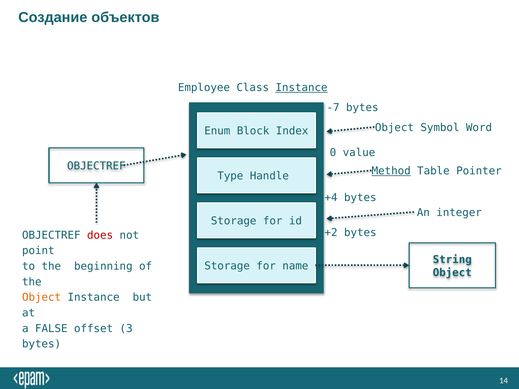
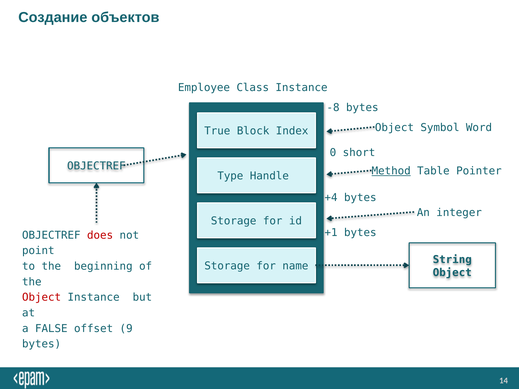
Instance at (302, 88) underline: present -> none
-7: -7 -> -8
Enum: Enum -> True
value: value -> short
+2: +2 -> +1
Object at (42, 298) colour: orange -> red
3: 3 -> 9
